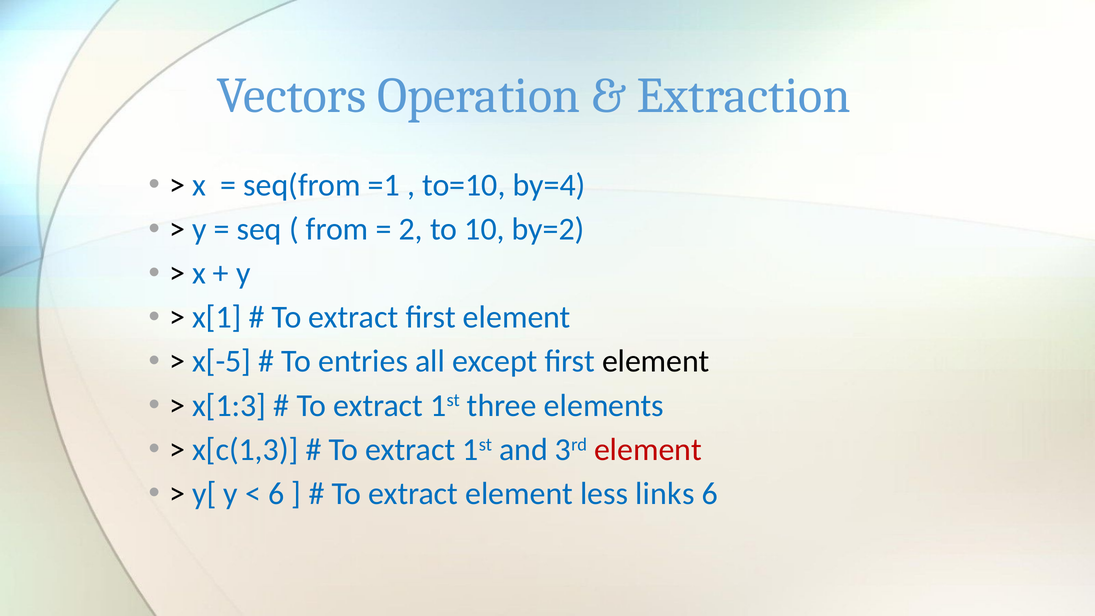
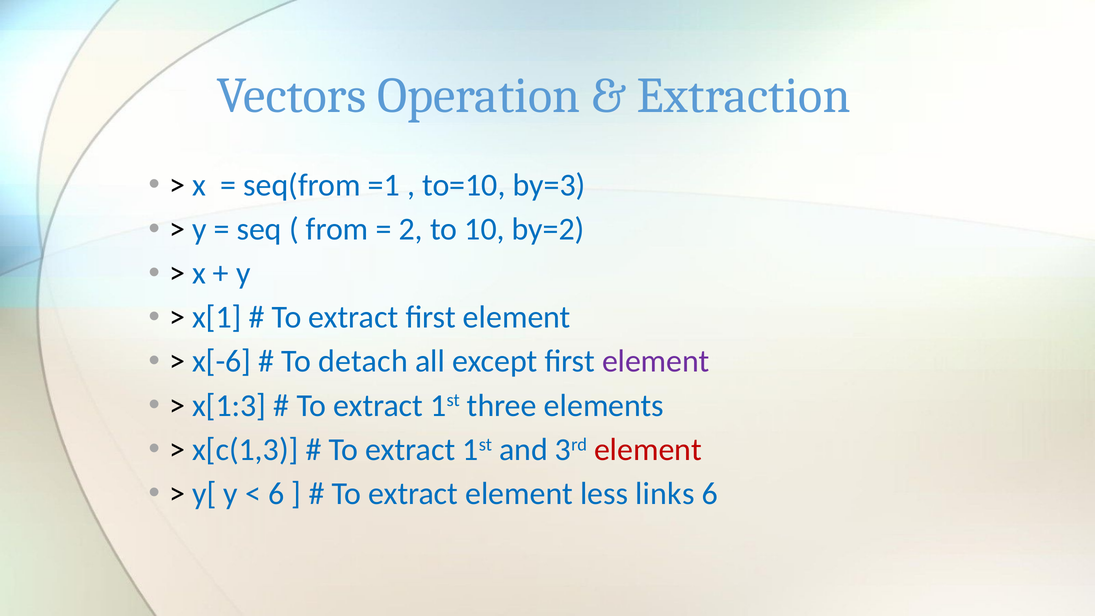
by=4: by=4 -> by=3
x[-5: x[-5 -> x[-6
entries: entries -> detach
element at (656, 361) colour: black -> purple
